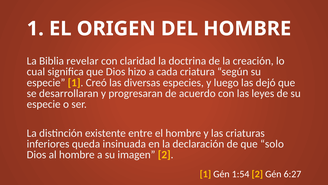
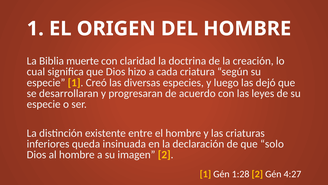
revelar: revelar -> muerte
1:54: 1:54 -> 1:28
6:27: 6:27 -> 4:27
